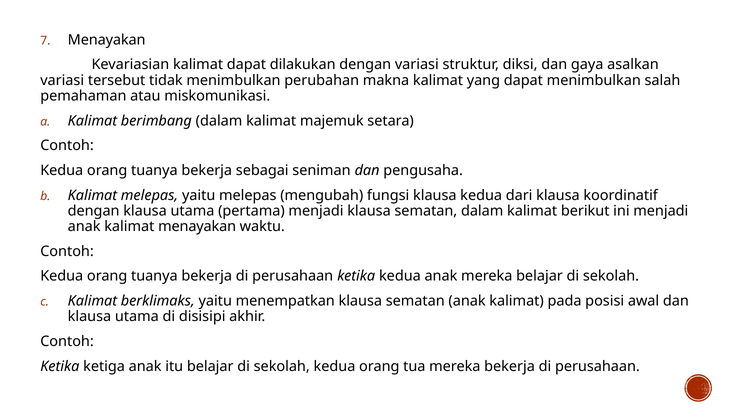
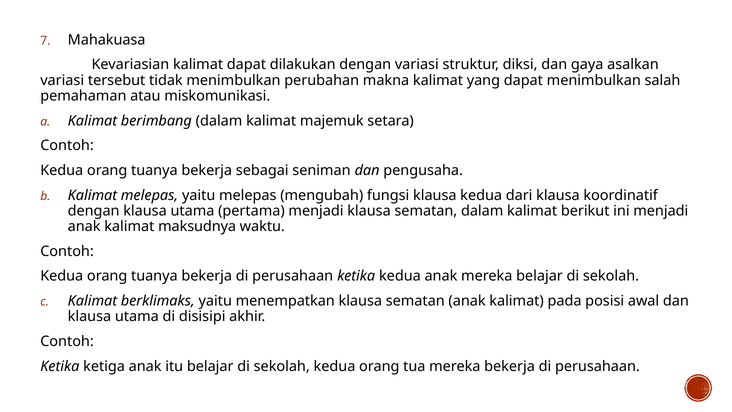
Menayakan at (107, 40): Menayakan -> Mahakuasa
kalimat menayakan: menayakan -> maksudnya
